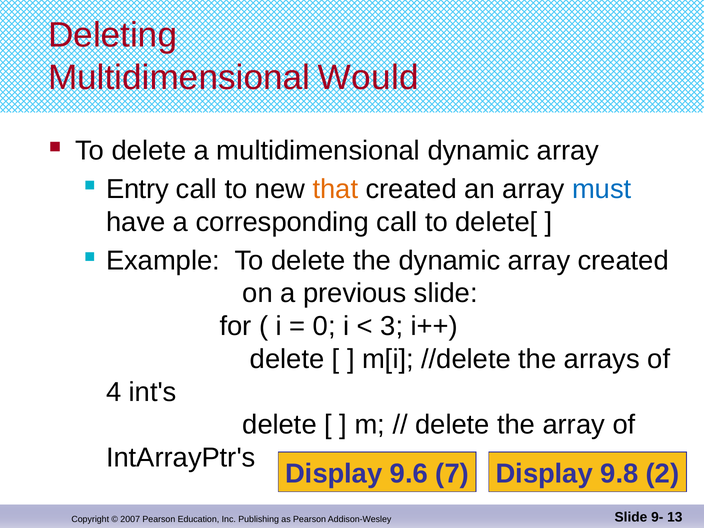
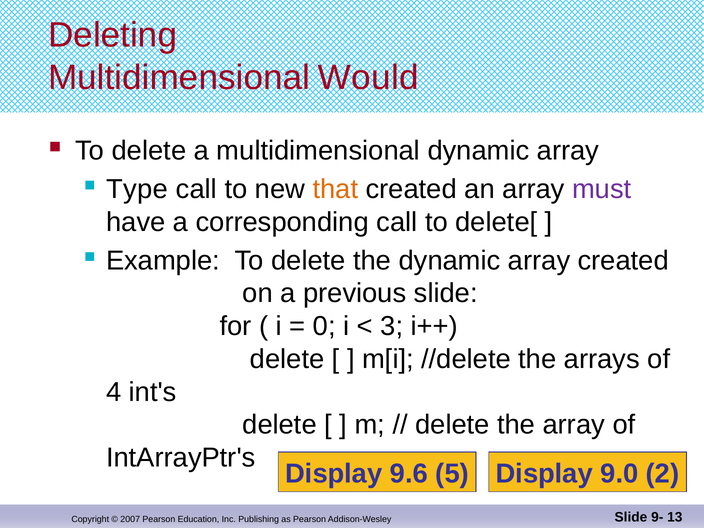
Entry: Entry -> Type
must colour: blue -> purple
7: 7 -> 5
9.8: 9.8 -> 9.0
